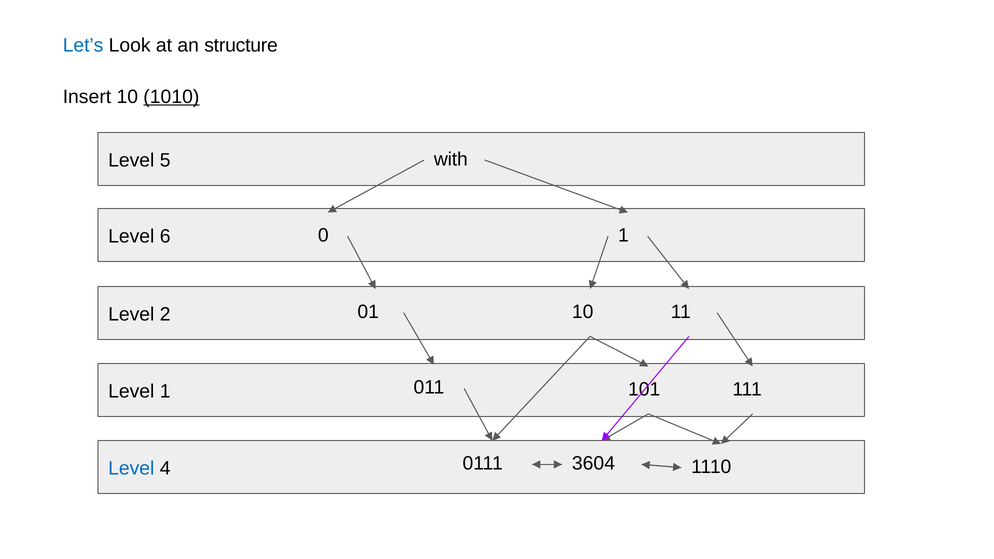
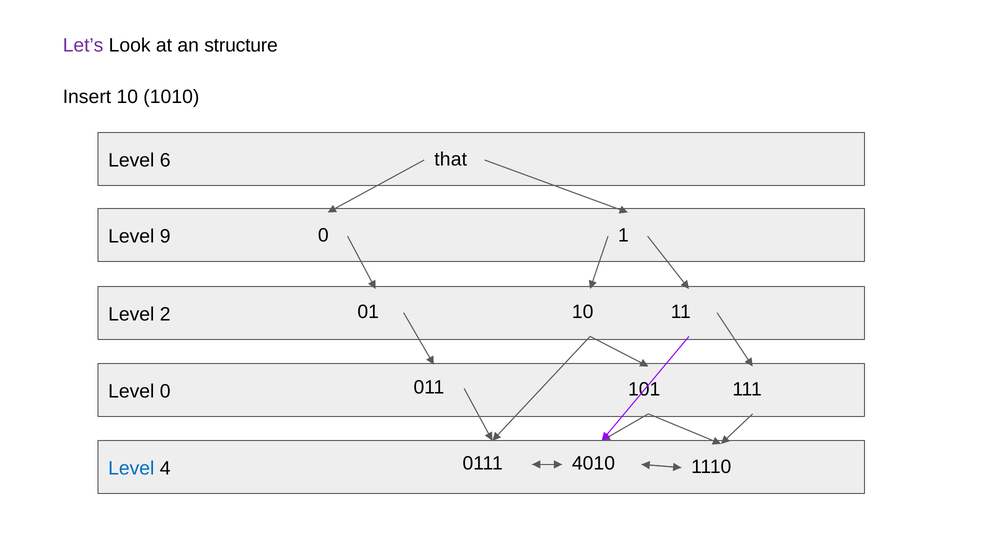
Let’s colour: blue -> purple
1010 underline: present -> none
with: with -> that
5: 5 -> 6
6: 6 -> 9
Level 1: 1 -> 0
3604: 3604 -> 4010
